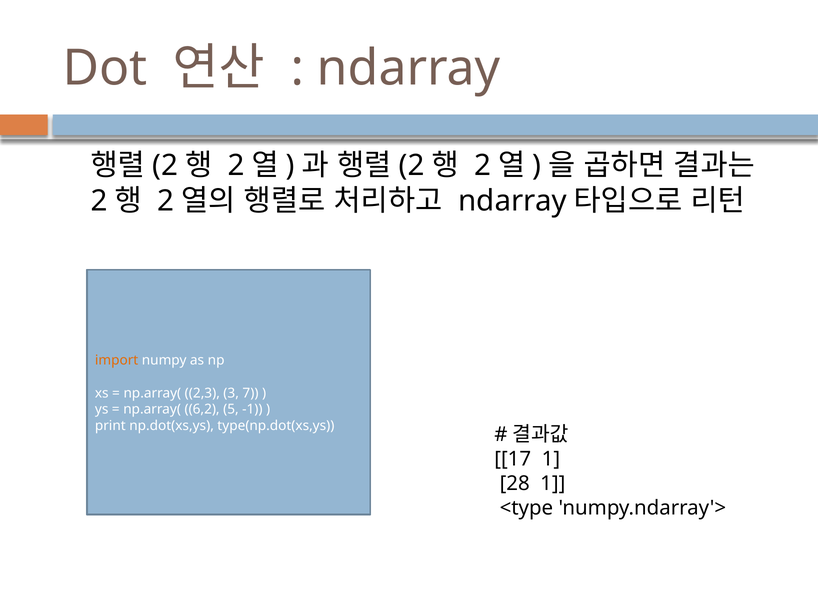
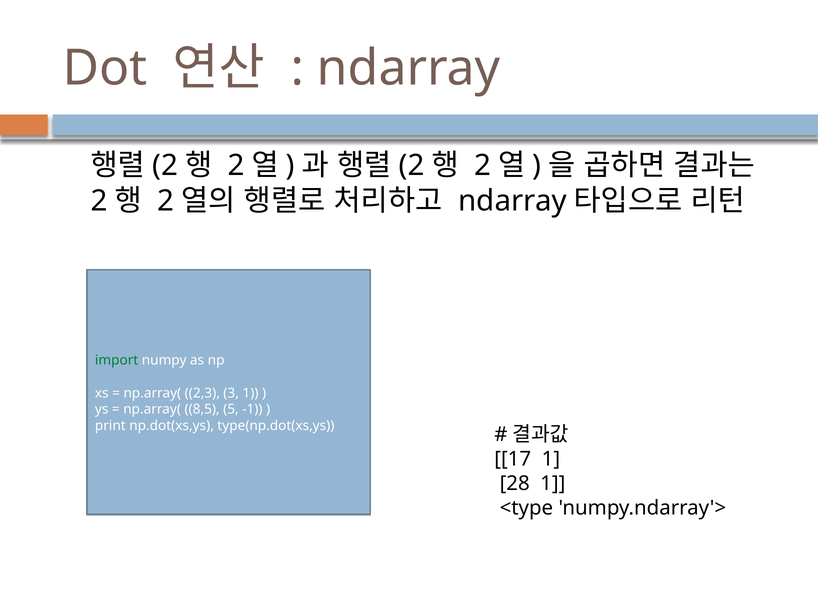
import colour: orange -> green
3 7: 7 -> 1
6,2: 6,2 -> 8,5
